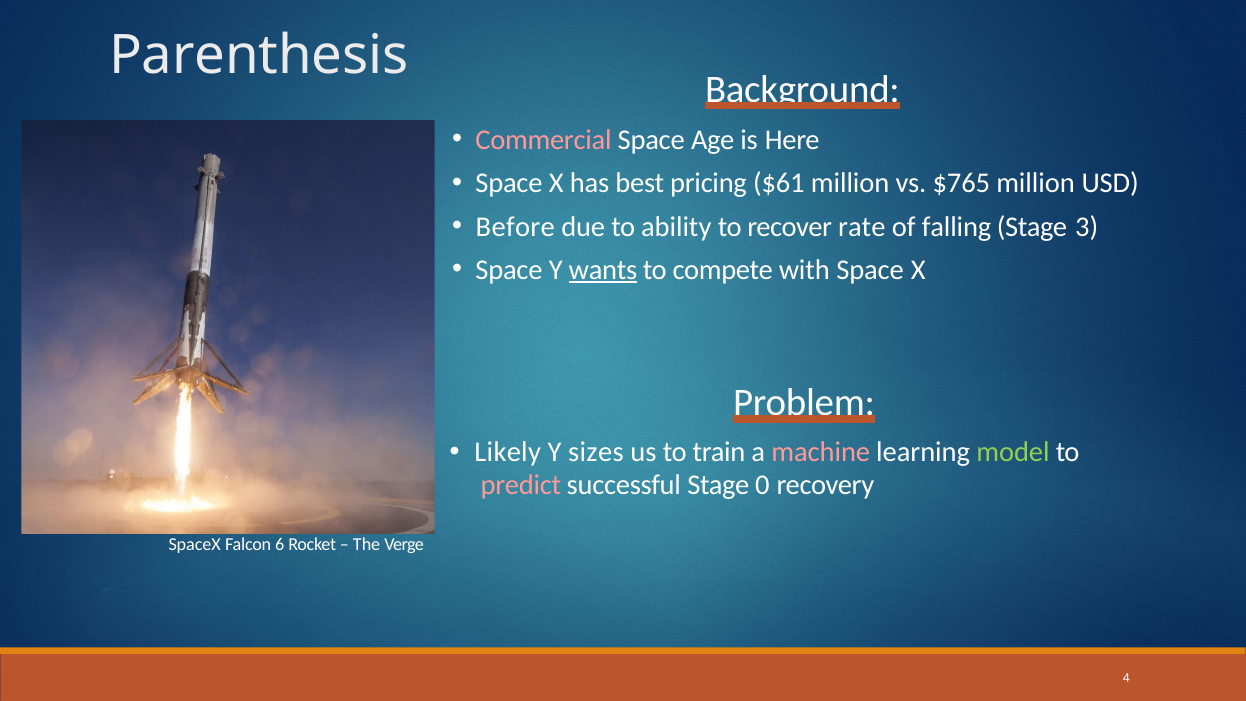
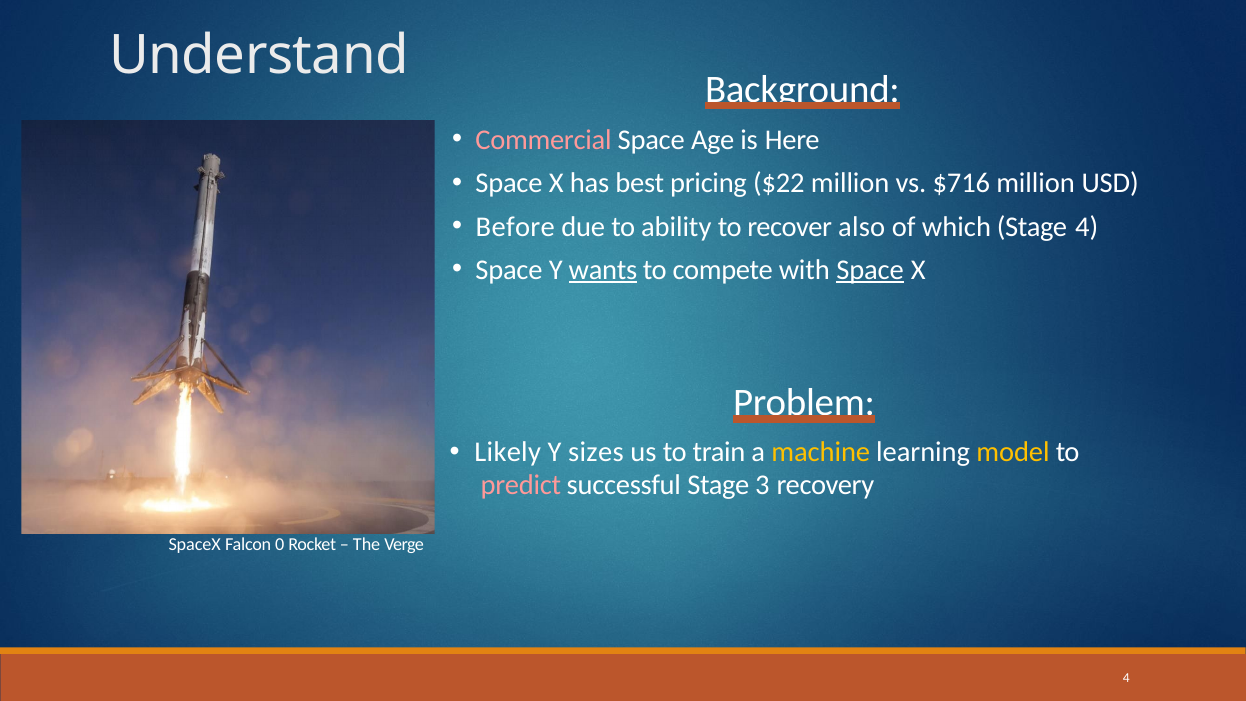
Parenthesis: Parenthesis -> Understand
$61: $61 -> $22
$765: $765 -> $716
rate: rate -> also
falling: falling -> which
Stage 3: 3 -> 4
Space at (870, 270) underline: none -> present
machine colour: pink -> yellow
model colour: light green -> yellow
0: 0 -> 3
6: 6 -> 0
